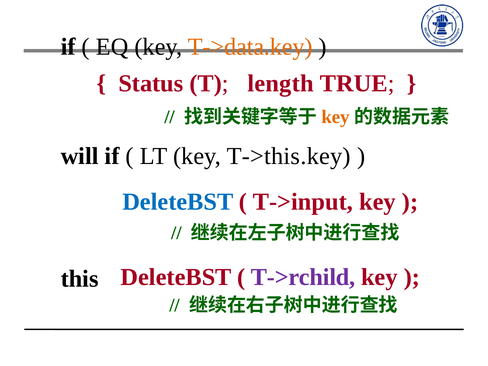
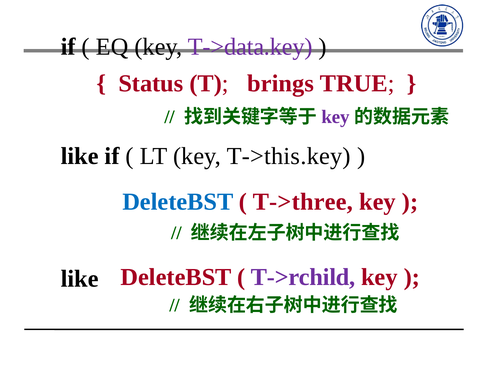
T->data.key colour: orange -> purple
length: length -> brings
key at (336, 117) colour: orange -> purple
will at (80, 156): will -> like
T->input: T->input -> T->three
this at (80, 279): this -> like
